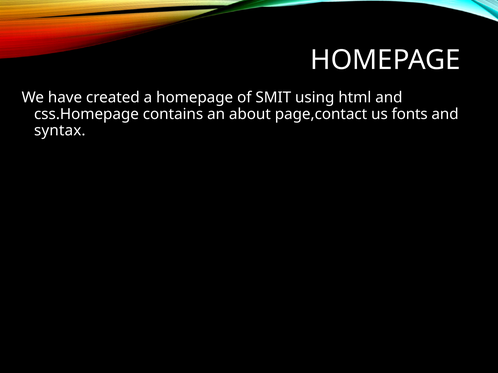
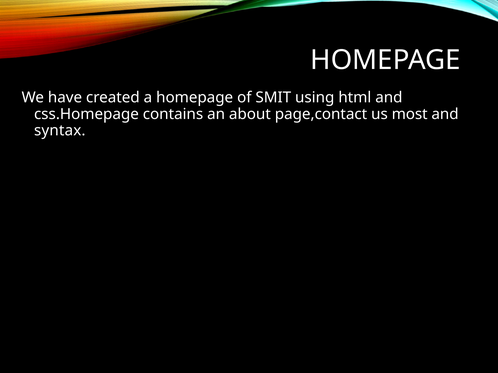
fonts: fonts -> most
